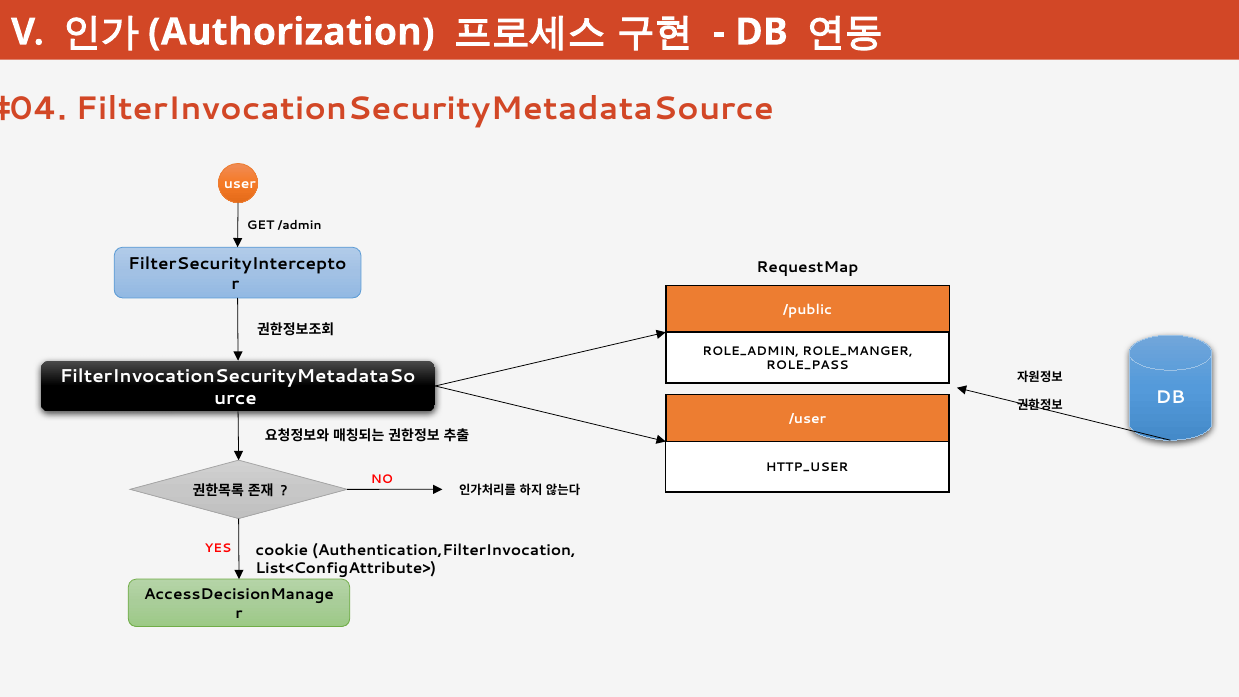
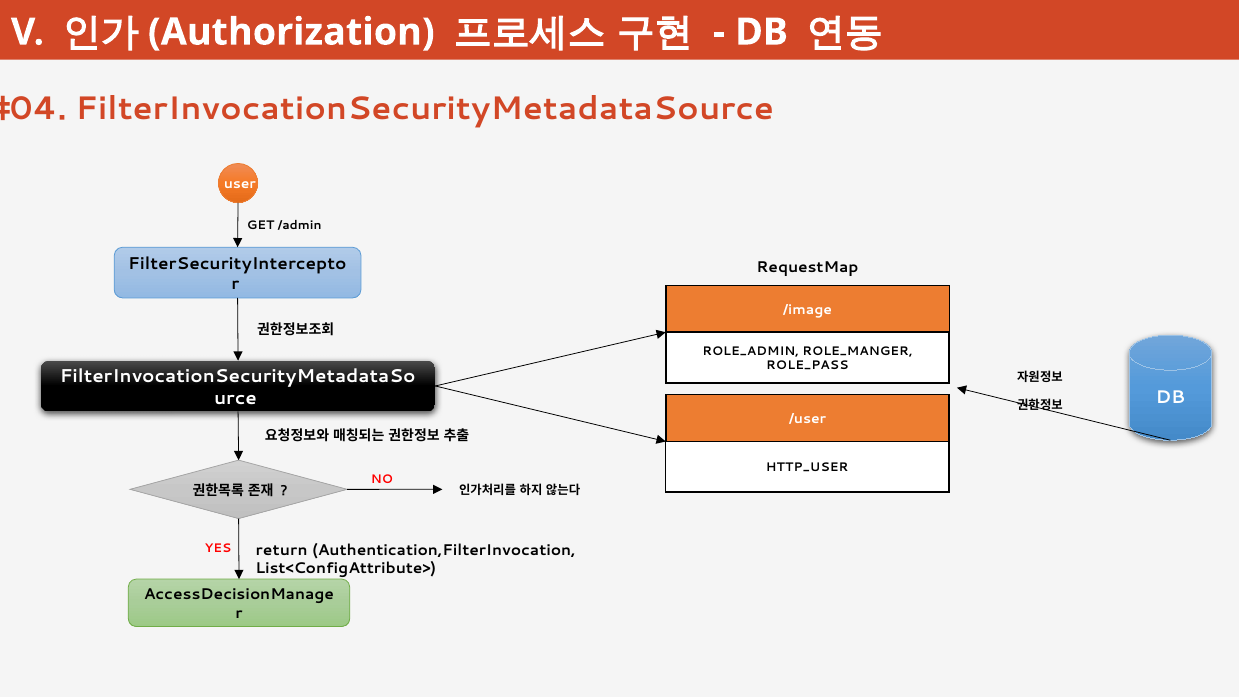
/public: /public -> /image
cookie: cookie -> return
